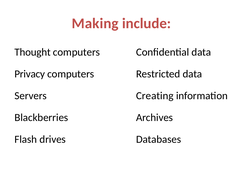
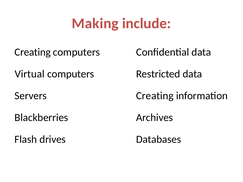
Thought at (33, 52): Thought -> Creating
Privacy: Privacy -> Virtual
